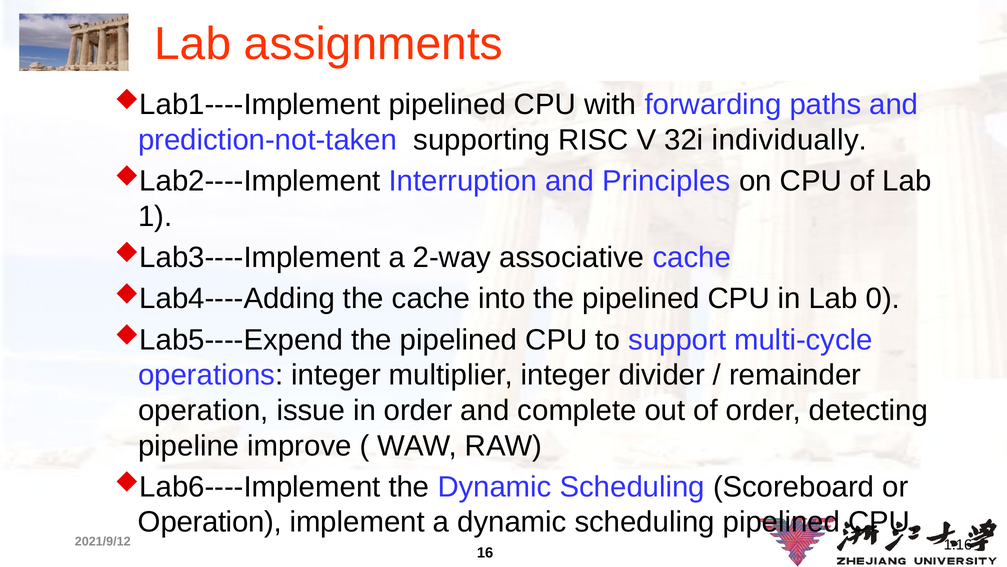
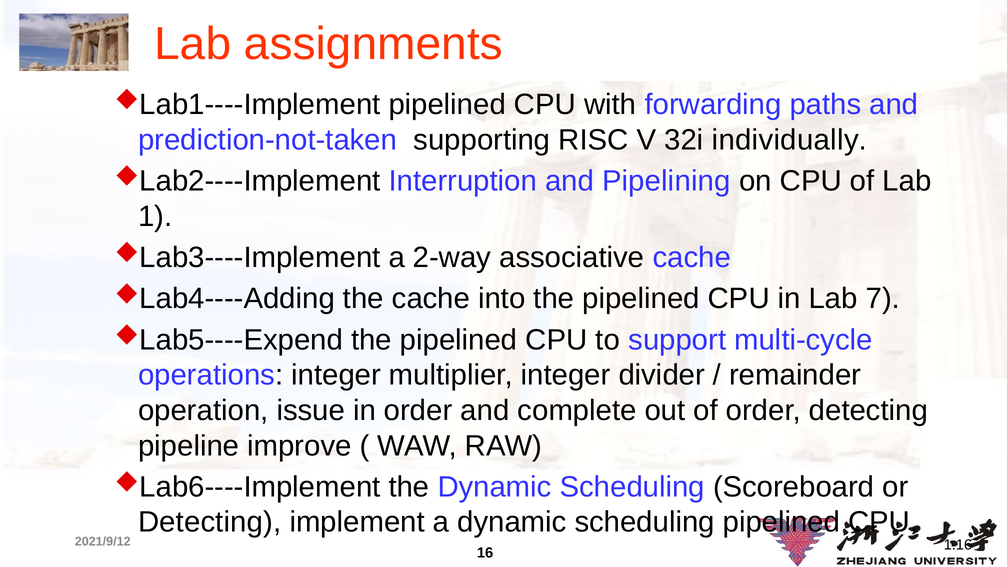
Principles: Principles -> Pipelining
0: 0 -> 7
Operation at (210, 522): Operation -> Detecting
